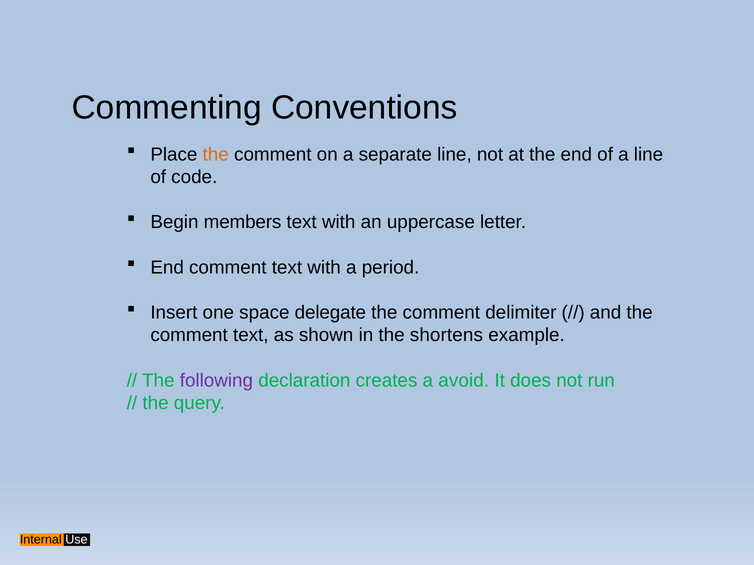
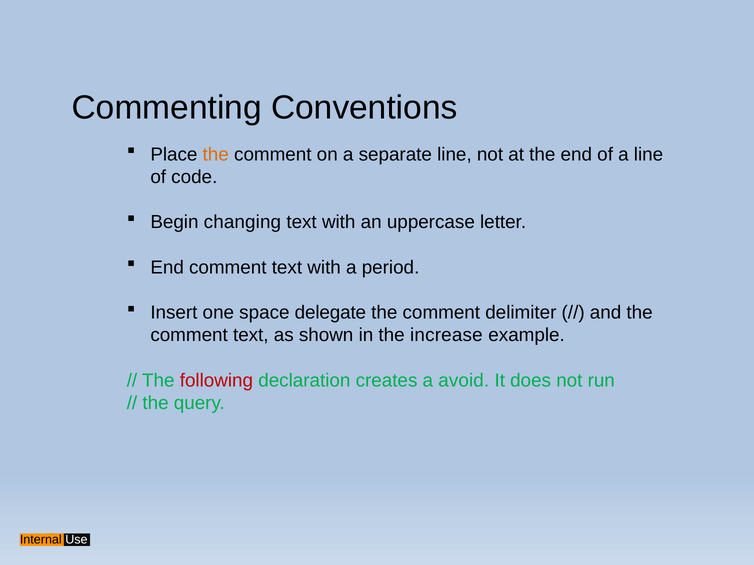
members: members -> changing
shortens: shortens -> increase
following colour: purple -> red
